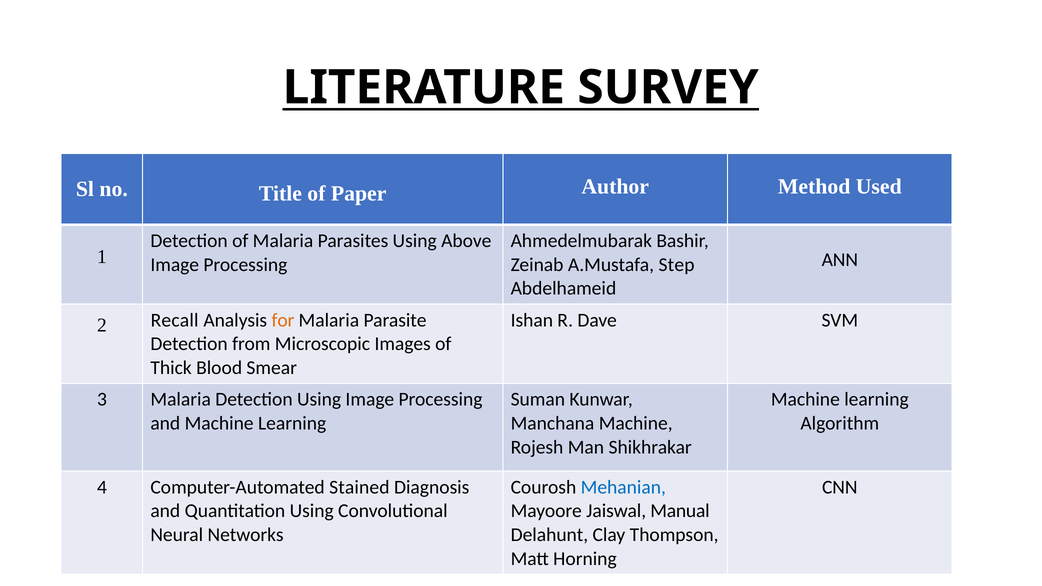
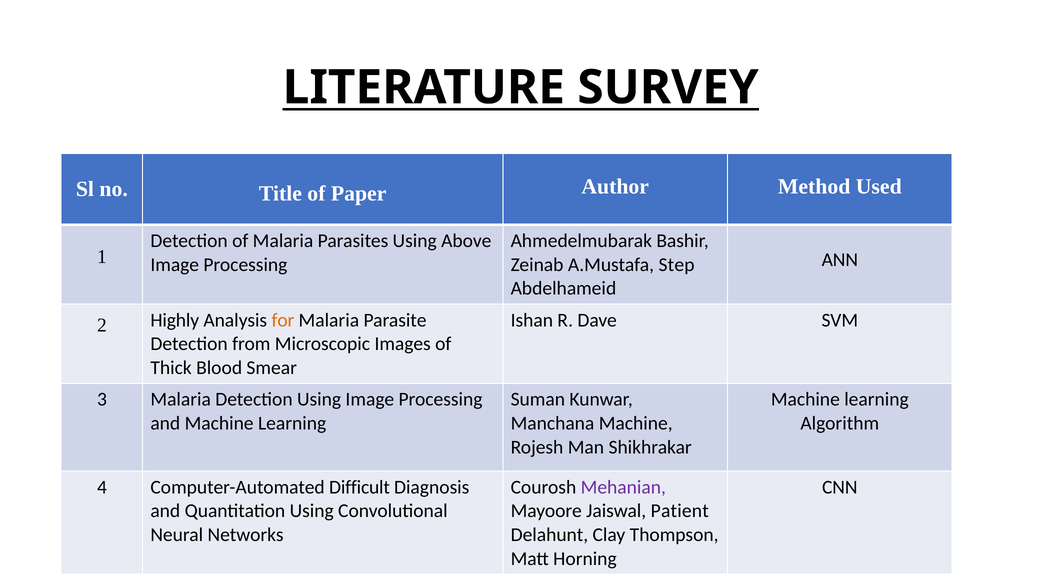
Recall: Recall -> Highly
Stained: Stained -> Difficult
Mehanian colour: blue -> purple
Manual: Manual -> Patient
